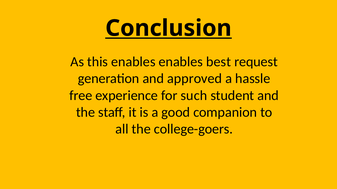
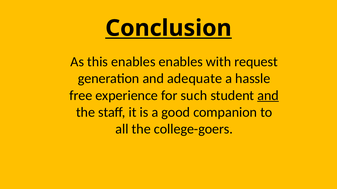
best: best -> with
approved: approved -> adequate
and at (268, 96) underline: none -> present
